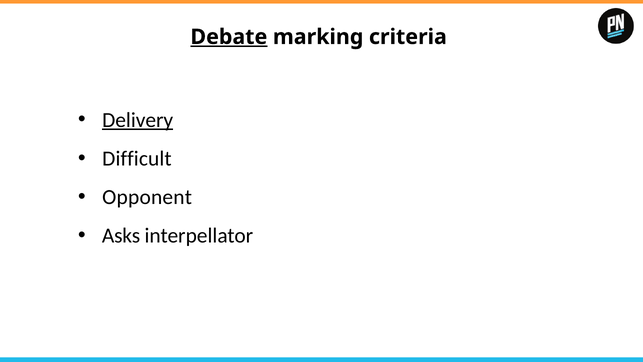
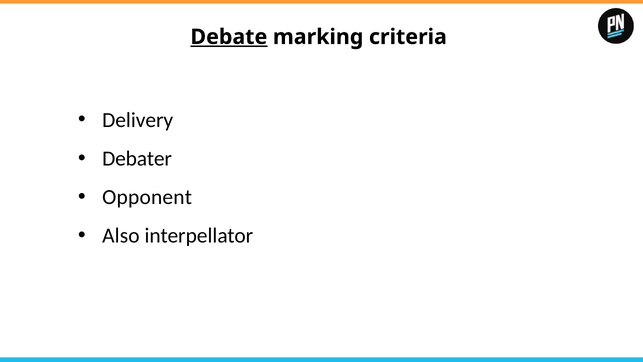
Delivery underline: present -> none
Difficult: Difficult -> Debater
Asks: Asks -> Also
